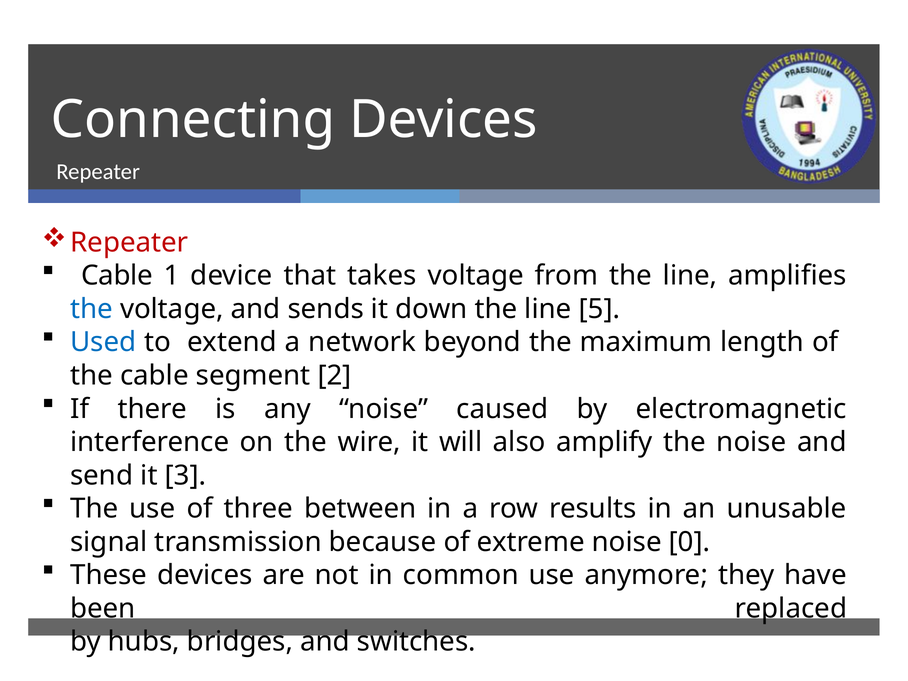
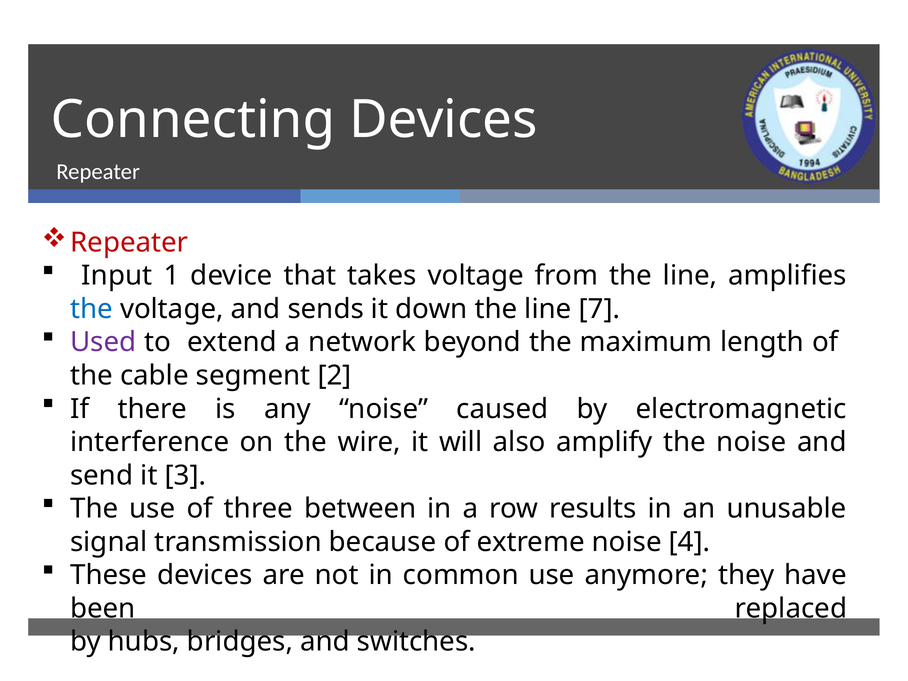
Cable at (117, 276): Cable -> Input
5: 5 -> 7
Used colour: blue -> purple
0: 0 -> 4
